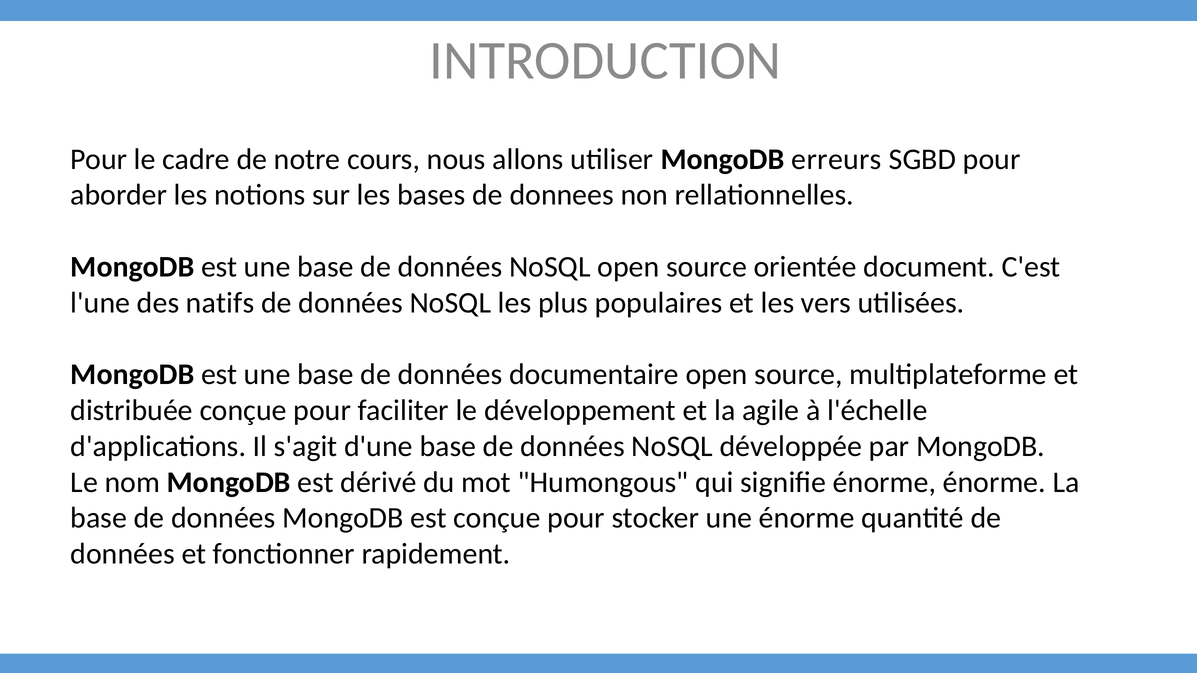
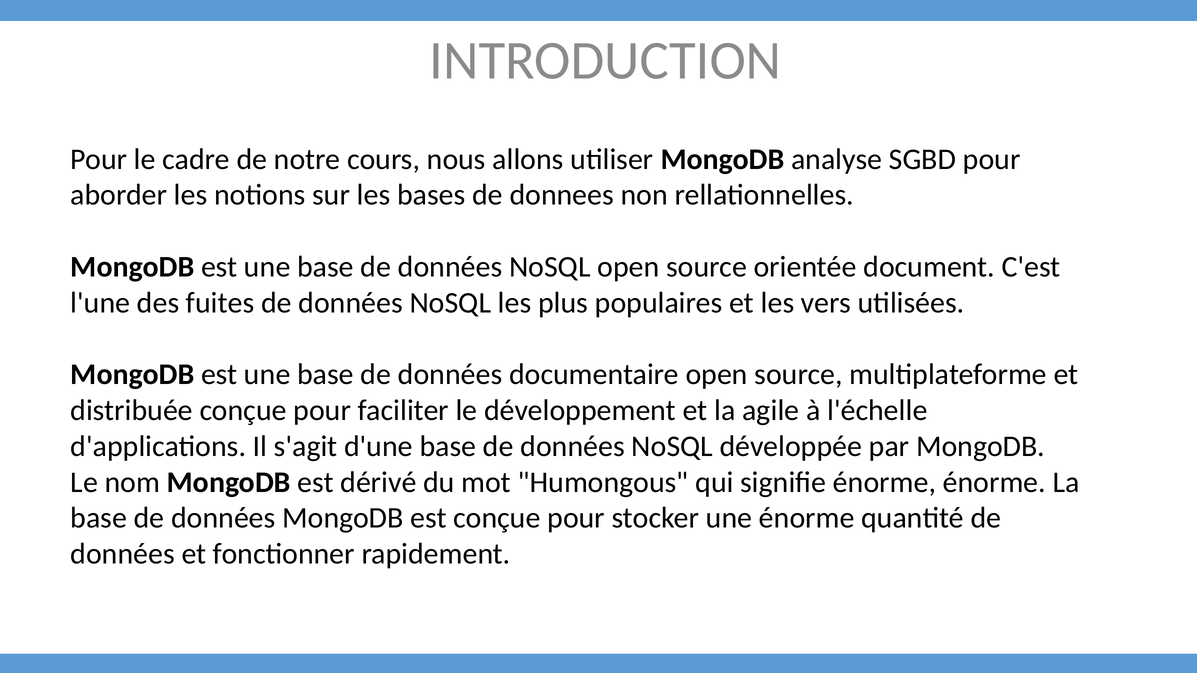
erreurs: erreurs -> analyse
natifs: natifs -> fuites
